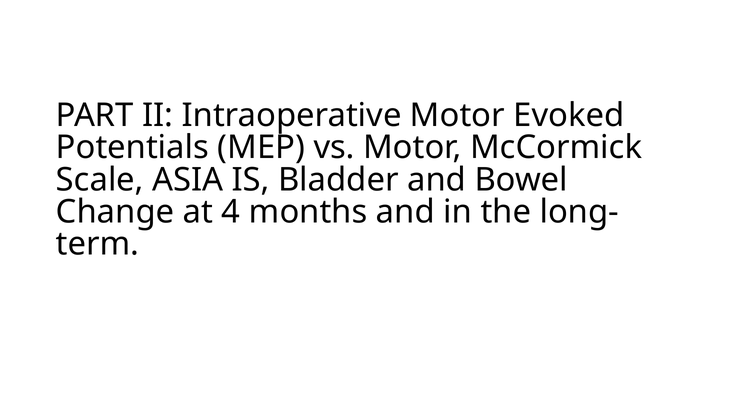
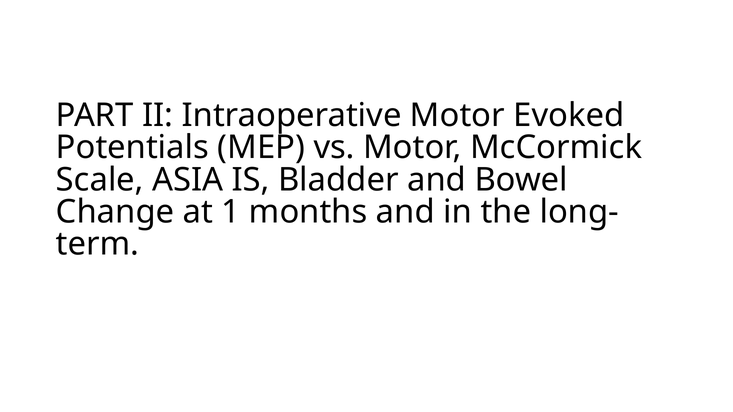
4: 4 -> 1
